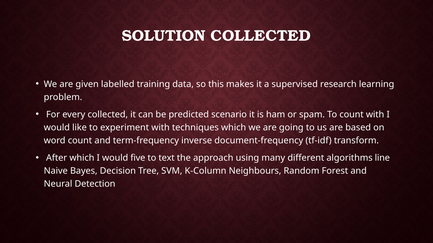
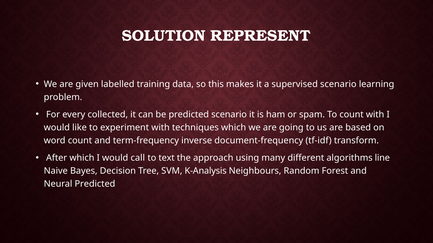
SOLUTION COLLECTED: COLLECTED -> REPRESENT
supervised research: research -> scenario
five: five -> call
K-Column: K-Column -> K-Analysis
Neural Detection: Detection -> Predicted
